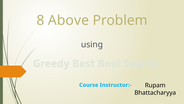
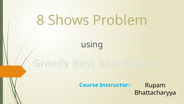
Above: Above -> Shows
